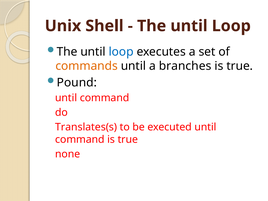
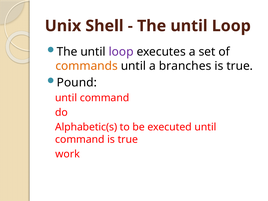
loop at (121, 52) colour: blue -> purple
Translates(s: Translates(s -> Alphabetic(s
none: none -> work
